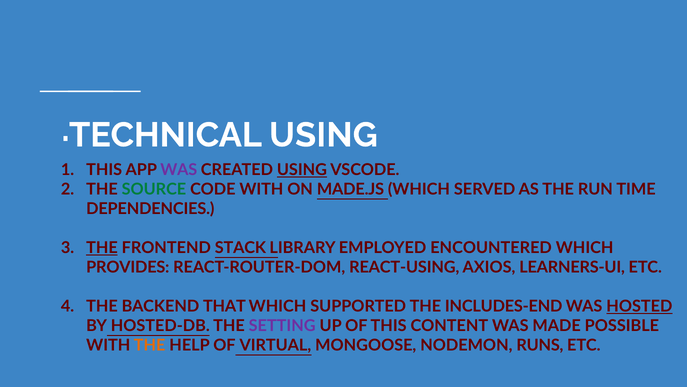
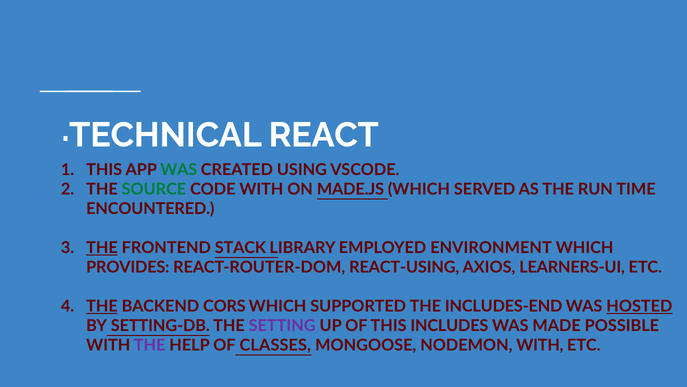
TECHNICAL USING: USING -> REACT
WAS at (179, 170) colour: purple -> green
USING at (302, 170) underline: present -> none
DEPENDENCIES: DEPENDENCIES -> ENCOUNTERED
ENCOUNTERED: ENCOUNTERED -> ENVIRONMENT
THE at (102, 306) underline: none -> present
THAT: THAT -> CORS
HOSTED-DB: HOSTED-DB -> SETTING-DB
CONTENT: CONTENT -> INCLUDES
THE at (150, 345) colour: orange -> purple
VIRTUAL: VIRTUAL -> CLASSES
NODEMON RUNS: RUNS -> WITH
